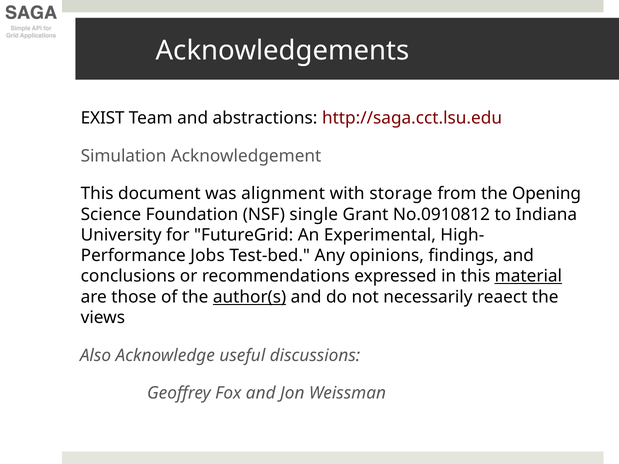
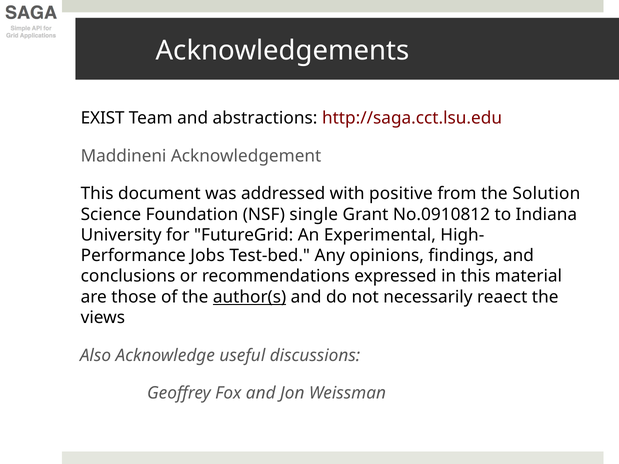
Simulation: Simulation -> Maddineni
alignment: alignment -> addressed
storage: storage -> positive
Opening: Opening -> Solution
material underline: present -> none
